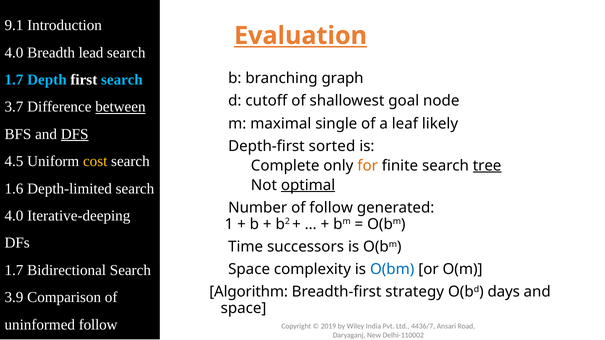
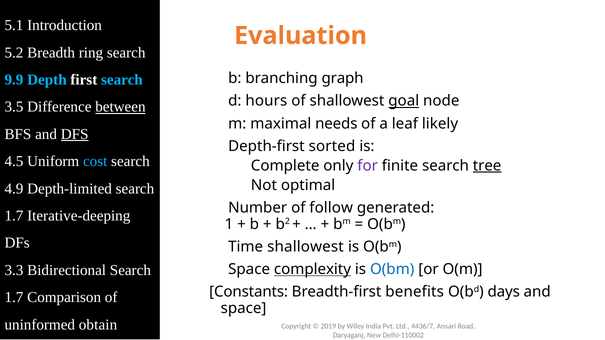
9.1: 9.1 -> 5.1
Evaluation underline: present -> none
4.0 at (14, 53): 4.0 -> 5.2
lead: lead -> ring
1.7 at (14, 80): 1.7 -> 9.9
cutoff: cutoff -> hours
goal underline: none -> present
3.7: 3.7 -> 3.5
single: single -> needs
cost colour: yellow -> light blue
for colour: orange -> purple
optimal underline: present -> none
1.6: 1.6 -> 4.9
4.0 at (14, 216): 4.0 -> 1.7
successors at (306, 247): successors -> shallowest
1.7 at (14, 270): 1.7 -> 3.3
complexity underline: none -> present
Algorithm: Algorithm -> Constants
strategy: strategy -> benefits
3.9 at (14, 298): 3.9 -> 1.7
uninformed follow: follow -> obtain
